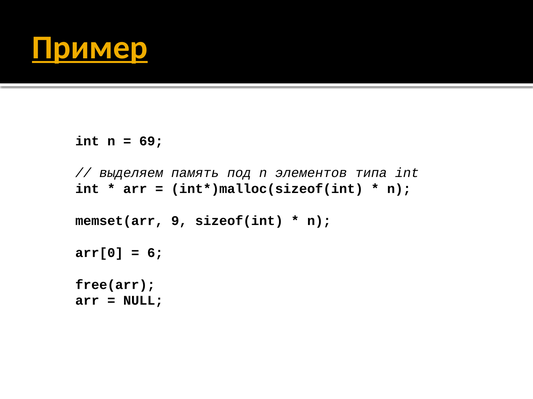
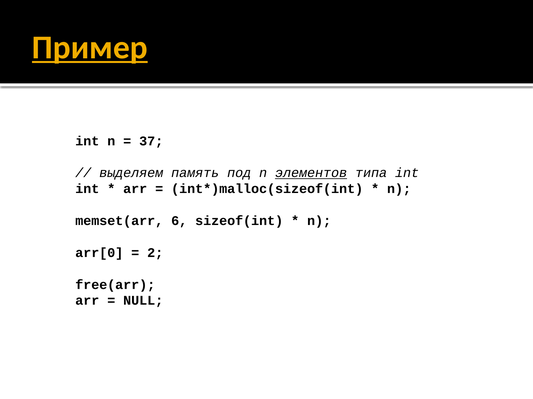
69: 69 -> 37
элементов underline: none -> present
9: 9 -> 6
6: 6 -> 2
